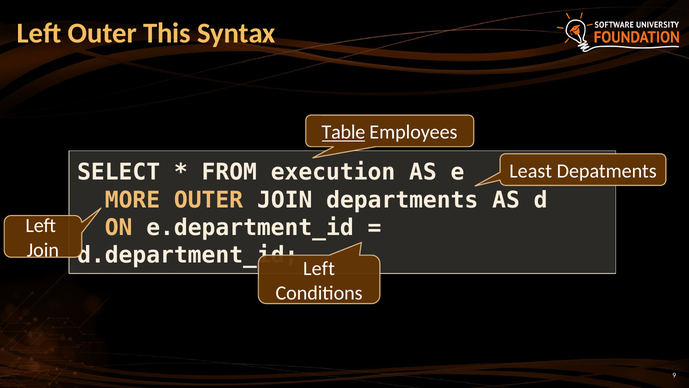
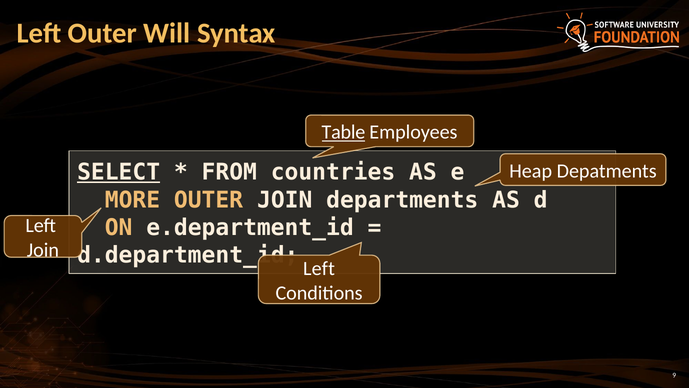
This: This -> Will
SELECT underline: none -> present
execution: execution -> countries
Least: Least -> Heap
